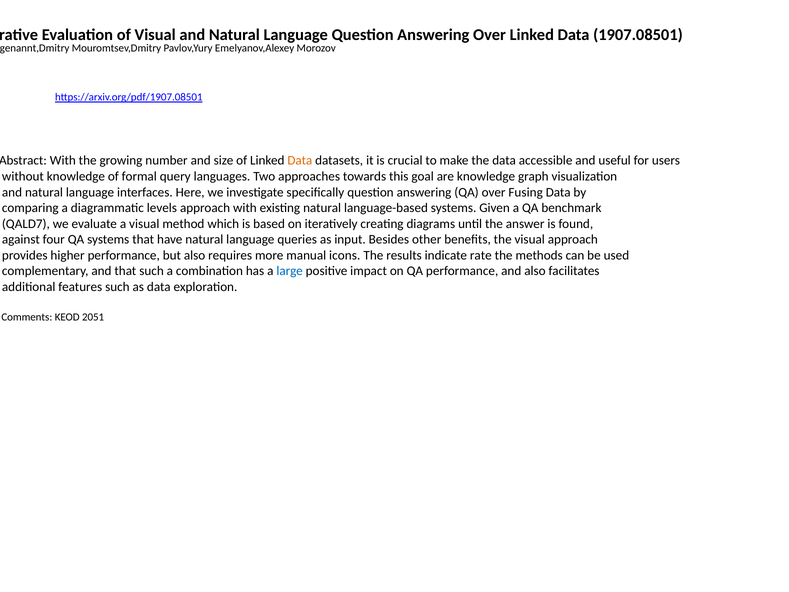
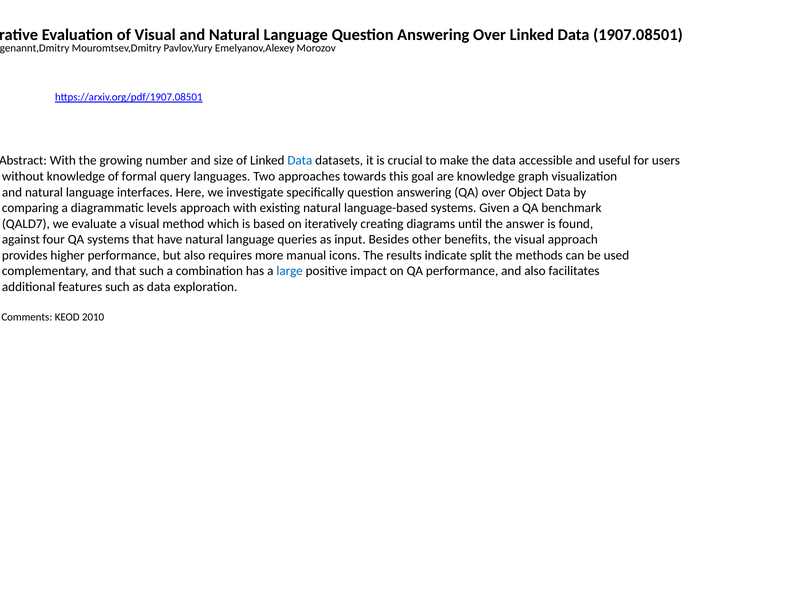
Data at (300, 161) colour: orange -> blue
Fusing: Fusing -> Object
rate: rate -> split
2051: 2051 -> 2010
